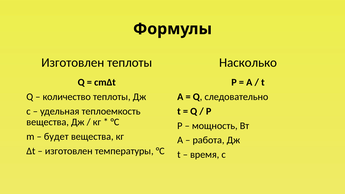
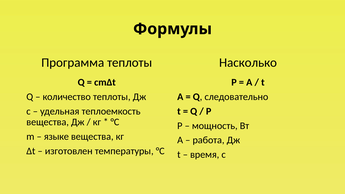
Изготовлен at (73, 63): Изготовлен -> Программа
будет: будет -> языке
